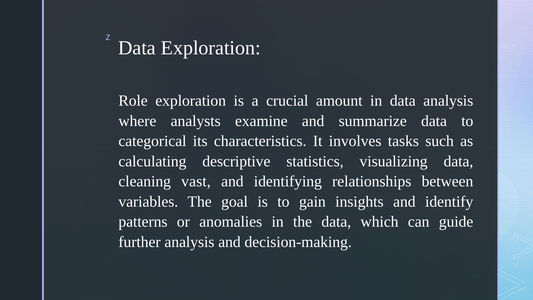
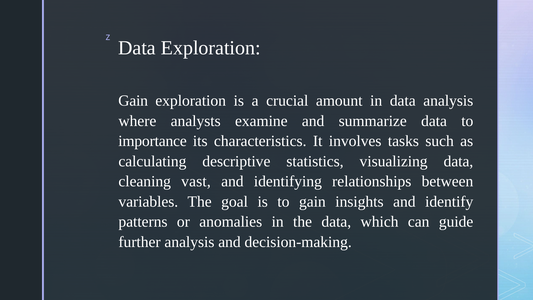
Role at (133, 101): Role -> Gain
categorical: categorical -> importance
